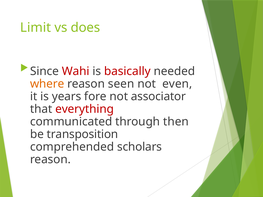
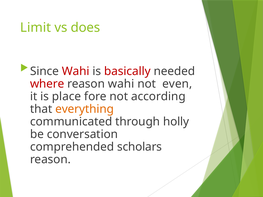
where colour: orange -> red
reason seen: seen -> wahi
years: years -> place
associator: associator -> according
everything colour: red -> orange
then: then -> holly
transposition: transposition -> conversation
